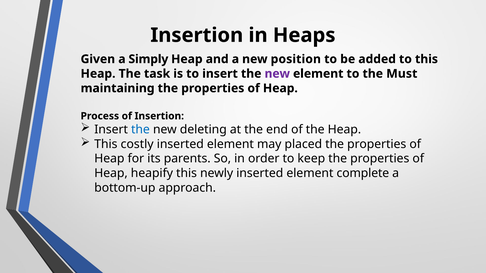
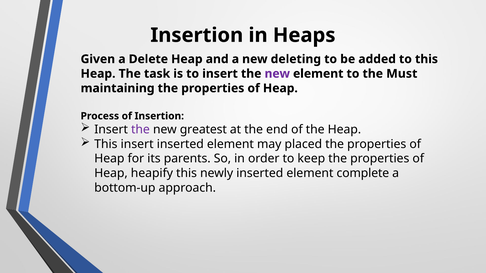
Simply: Simply -> Delete
position: position -> deleting
the at (140, 130) colour: blue -> purple
deleting: deleting -> greatest
This costly: costly -> insert
